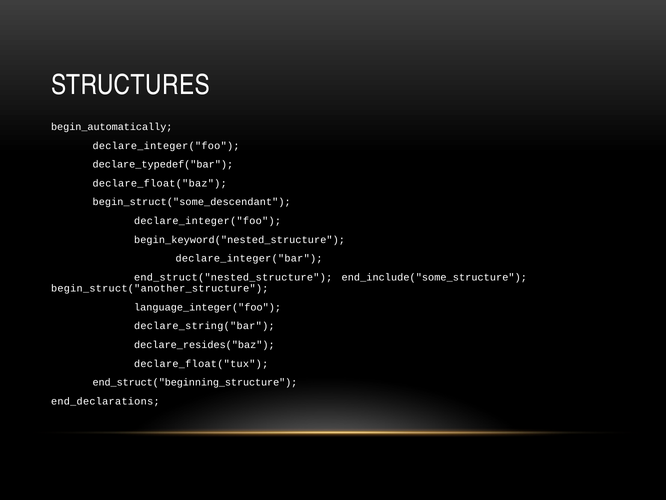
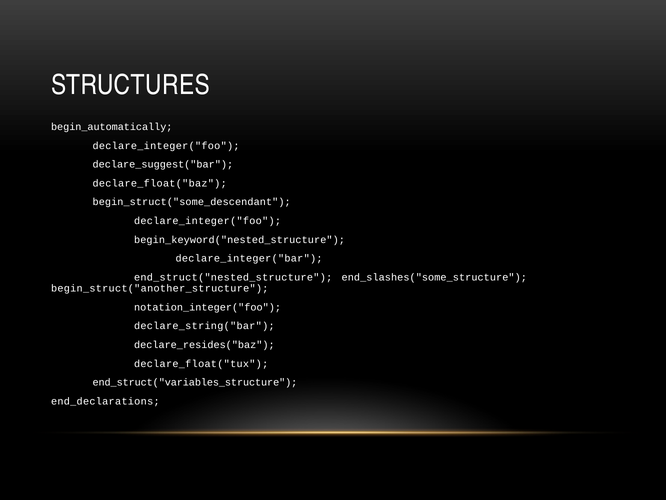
declare_typedef("bar: declare_typedef("bar -> declare_suggest("bar
end_include("some_structure: end_include("some_structure -> end_slashes("some_structure
language_integer("foo: language_integer("foo -> notation_integer("foo
end_struct("beginning_structure: end_struct("beginning_structure -> end_struct("variables_structure
